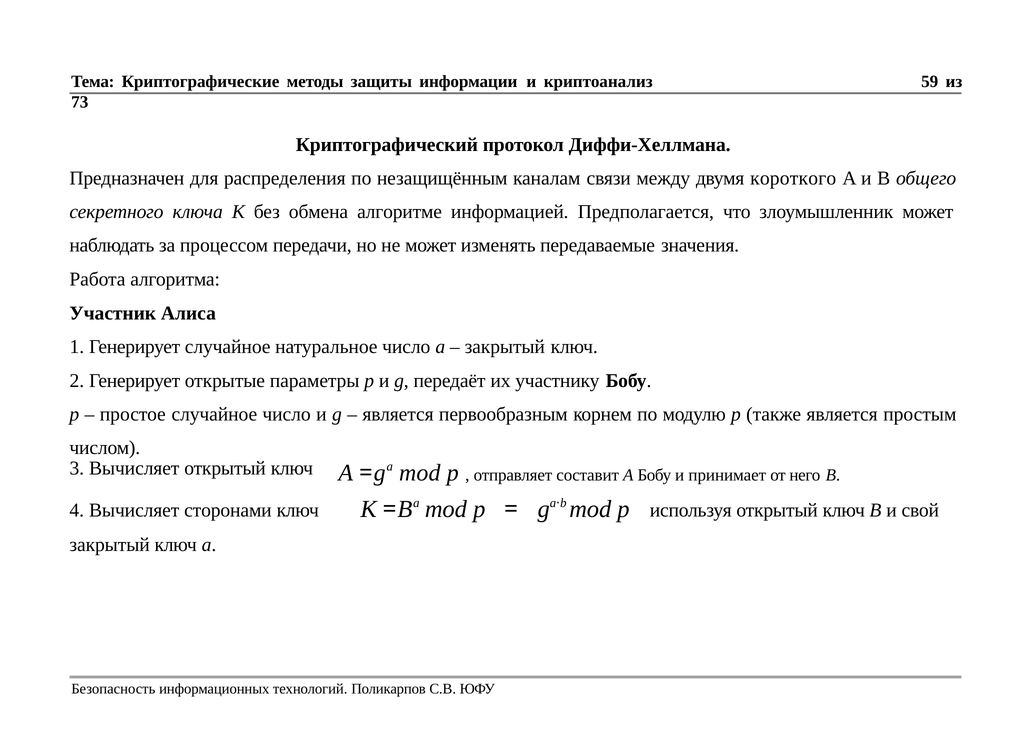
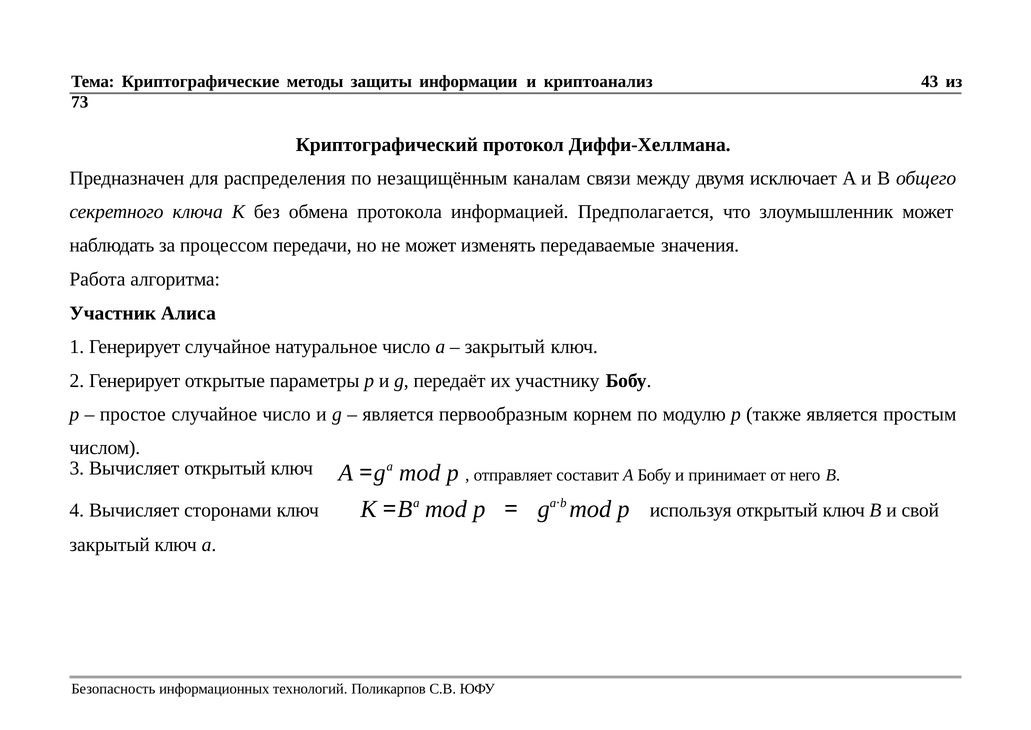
59: 59 -> 43
короткого: короткого -> исключает
алгоритме: алгоритме -> протокола
